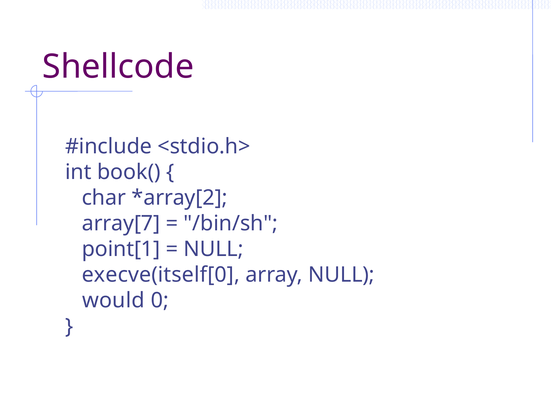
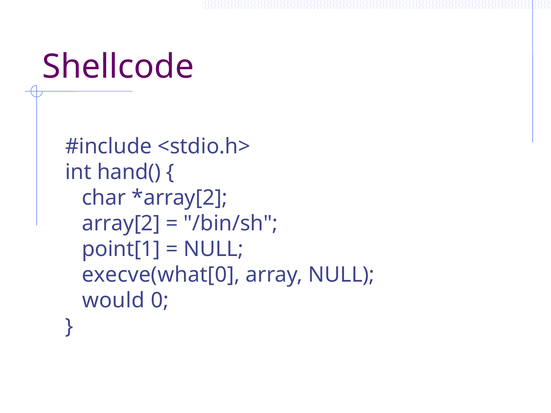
book(: book( -> hand(
array[7: array[7 -> array[2
execve(itself[0: execve(itself[0 -> execve(what[0
